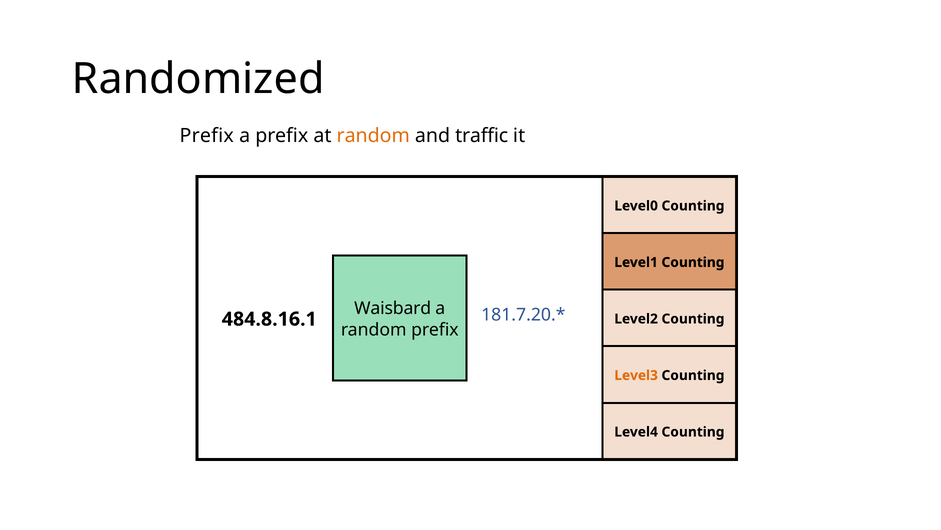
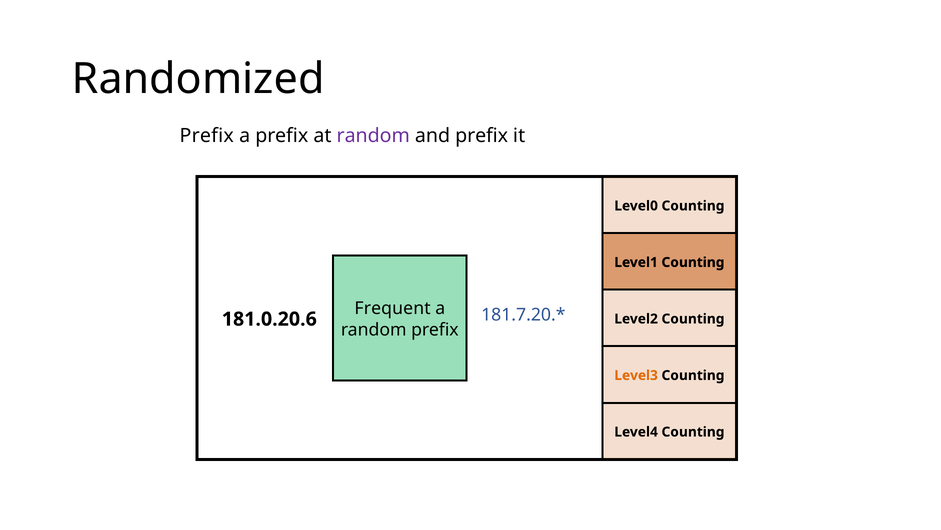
random at (373, 135) colour: orange -> purple
and traffic: traffic -> prefix
Waisbard: Waisbard -> Frequent
484.8.16.1: 484.8.16.1 -> 181.0.20.6
